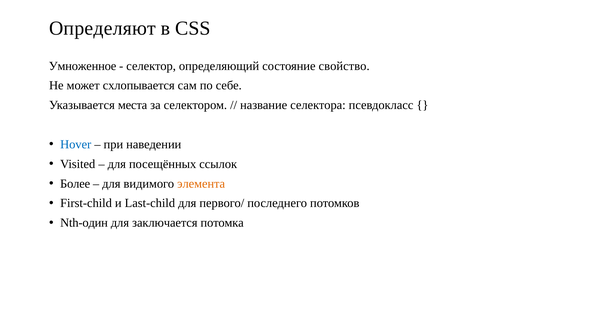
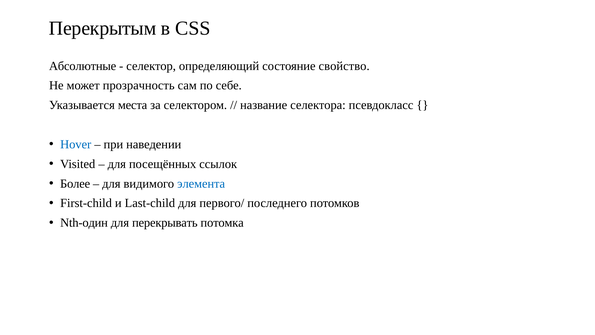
Определяют: Определяют -> Перекрытым
Умноженное: Умноженное -> Абсолютные
схлопывается: схлопывается -> прозрачность
элемента colour: orange -> blue
заключается: заключается -> перекрывать
